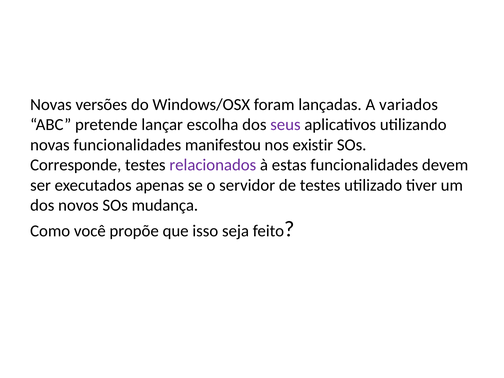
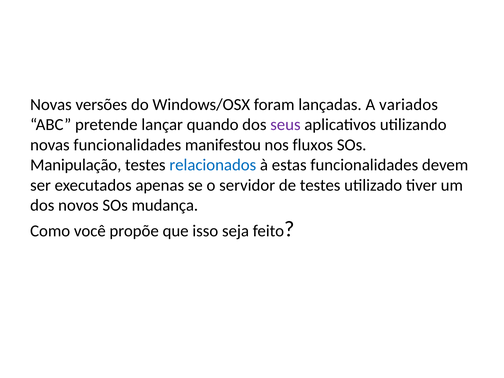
escolha: escolha -> quando
existir: existir -> fluxos
Corresponde: Corresponde -> Manipulação
relacionados colour: purple -> blue
